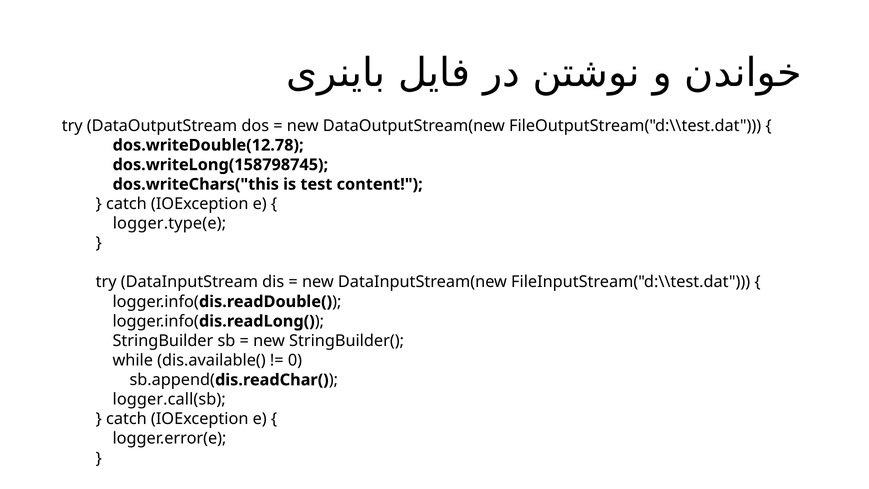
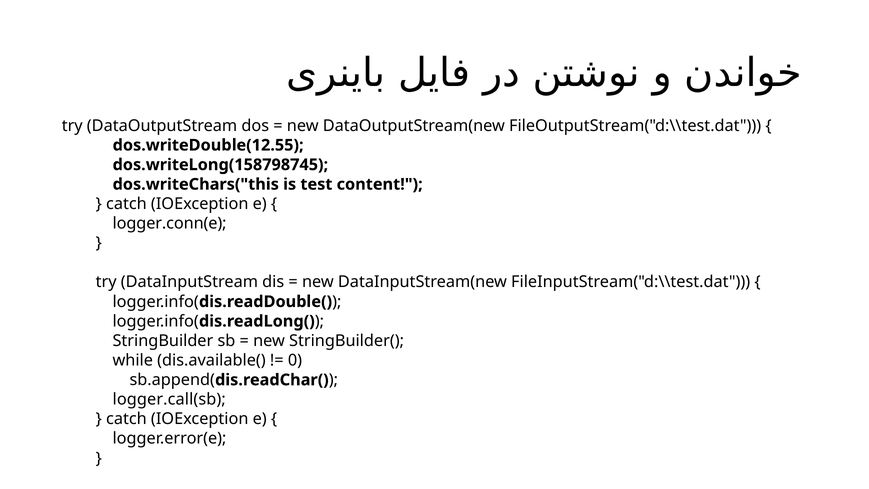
dos.writeDouble(12.78: dos.writeDouble(12.78 -> dos.writeDouble(12.55
logger.type(e: logger.type(e -> logger.conn(e
